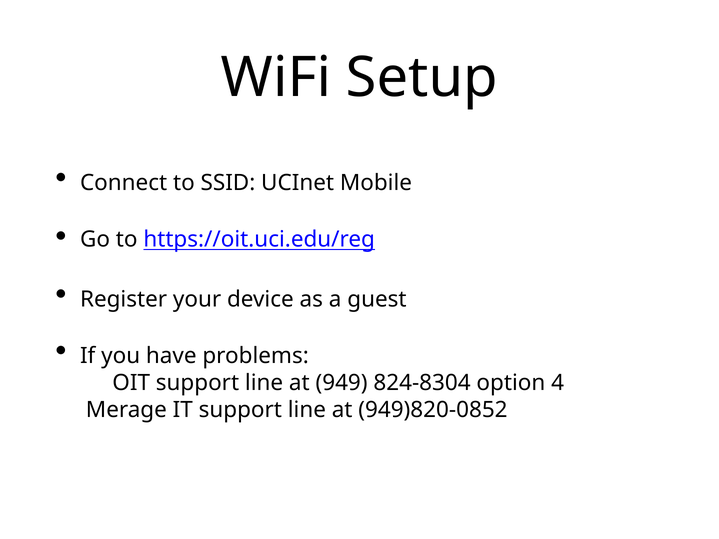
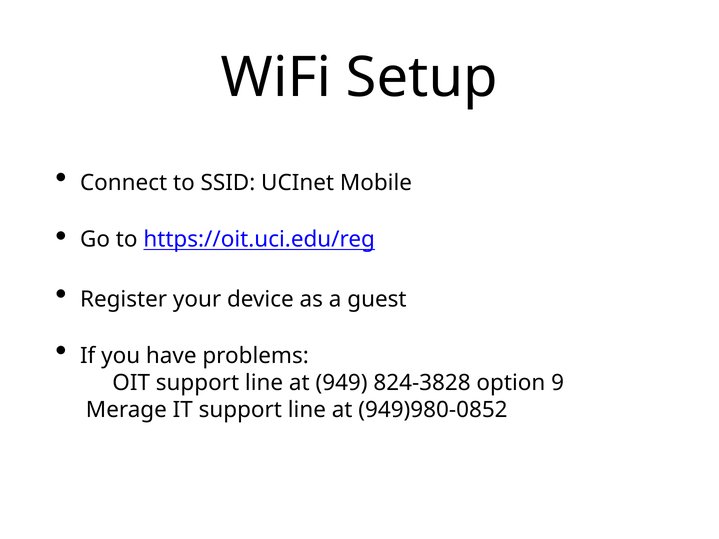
824-8304: 824-8304 -> 824-3828
4: 4 -> 9
949)820-0852: 949)820-0852 -> 949)980-0852
